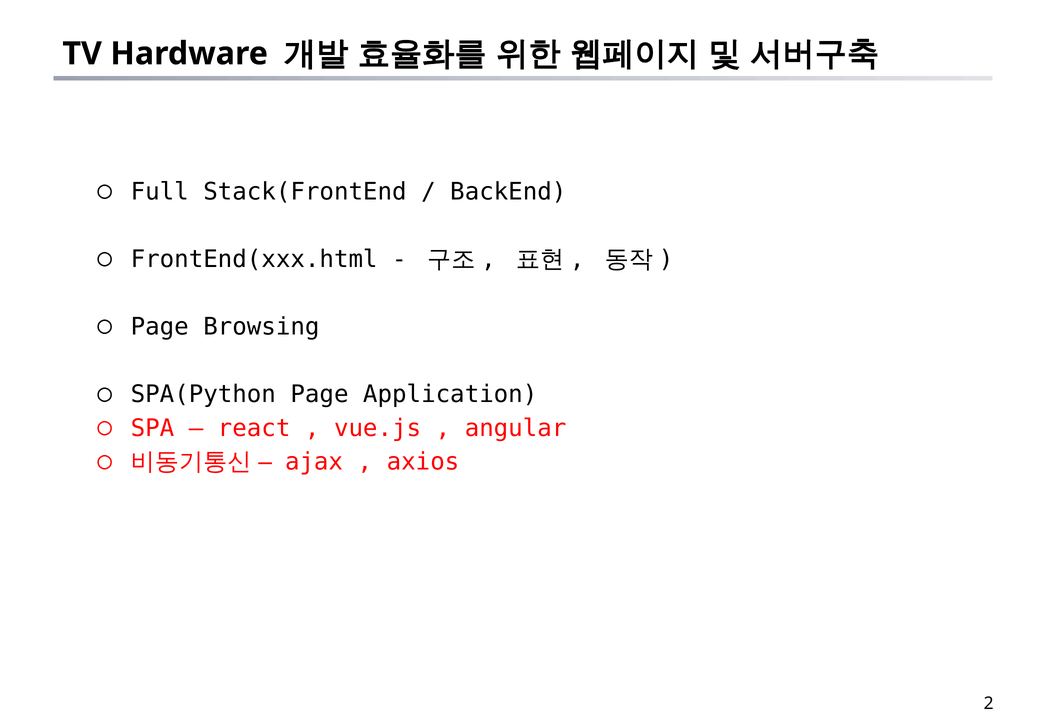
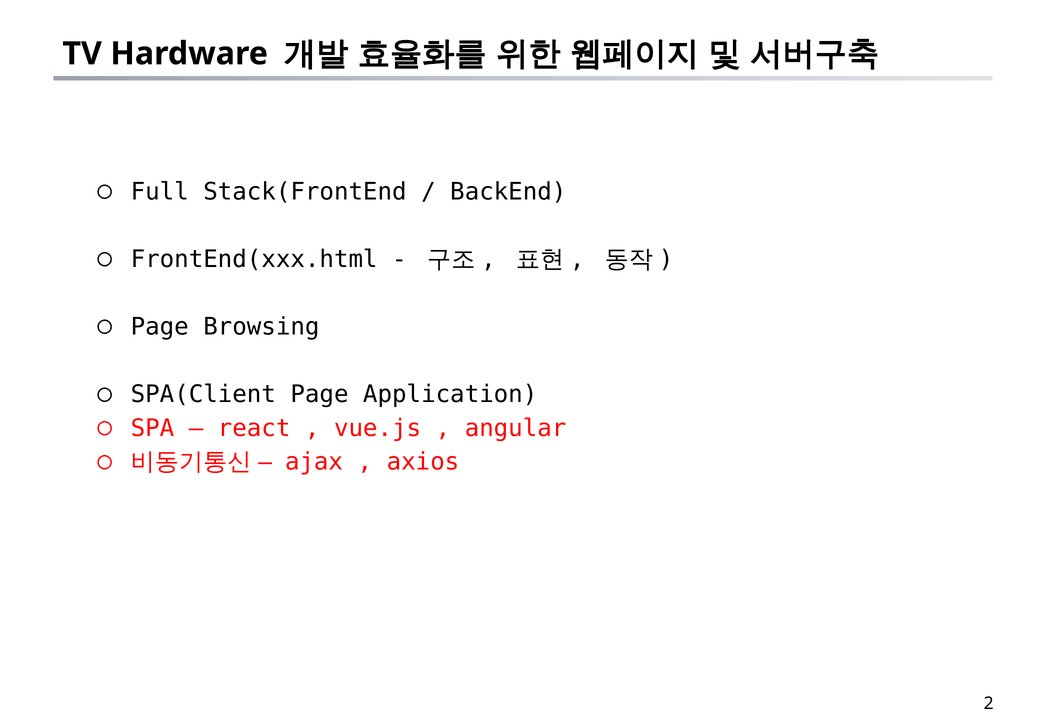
SPA(Python: SPA(Python -> SPA(Client
